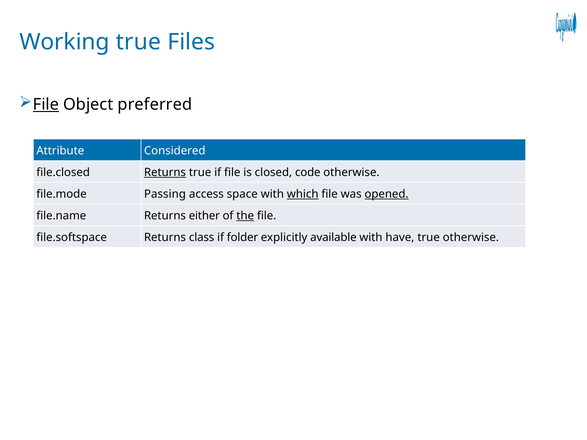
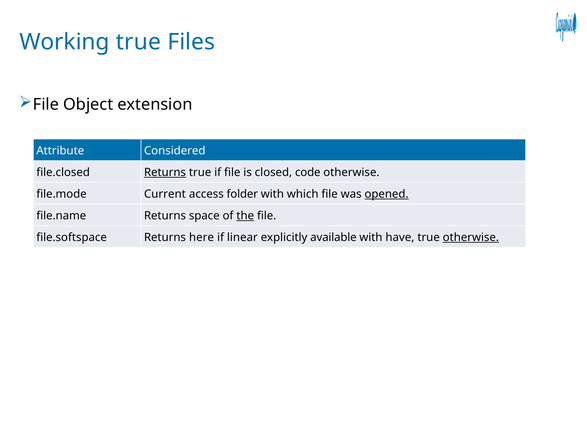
File at (46, 105) underline: present -> none
preferred: preferred -> extension
Passing: Passing -> Current
space: space -> folder
which underline: present -> none
either: either -> space
class: class -> here
folder: folder -> linear
otherwise at (471, 237) underline: none -> present
